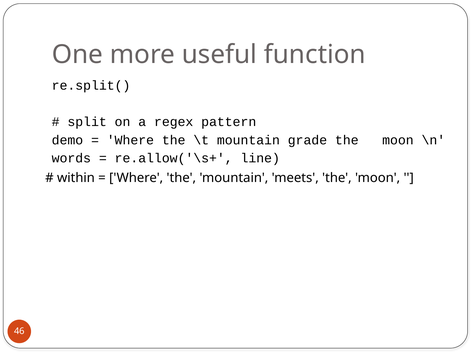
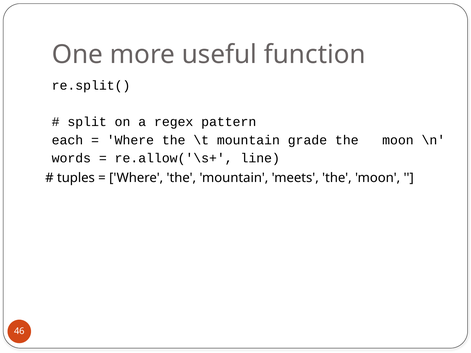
demo: demo -> each
within: within -> tuples
